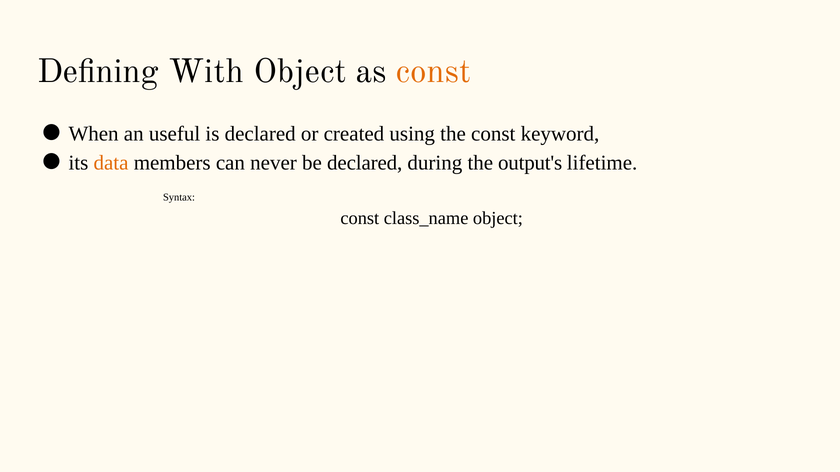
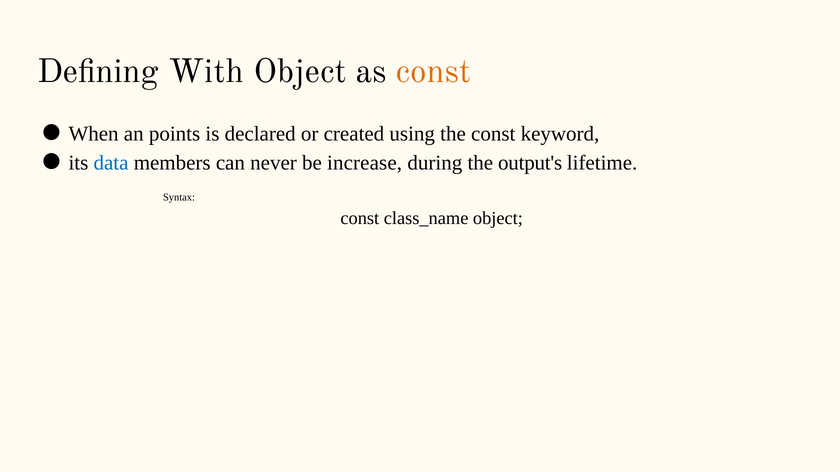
useful: useful -> points
data colour: orange -> blue
be declared: declared -> increase
